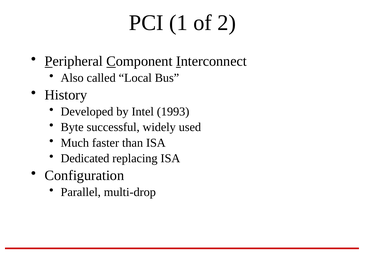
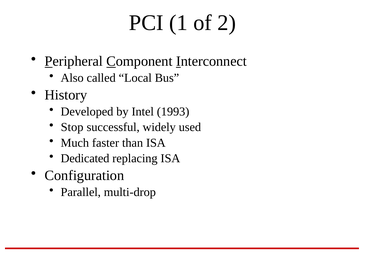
Byte: Byte -> Stop
